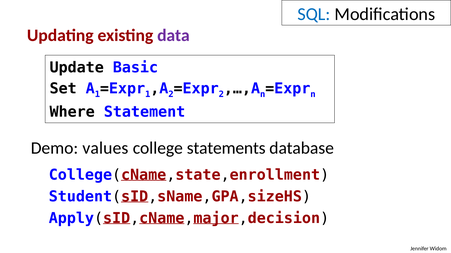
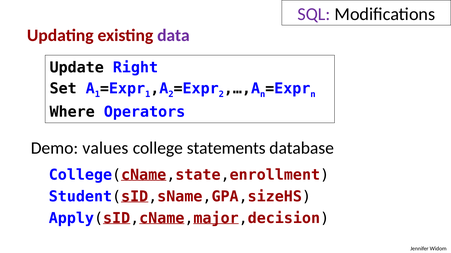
SQL colour: blue -> purple
Basic: Basic -> Right
Statement: Statement -> Operators
